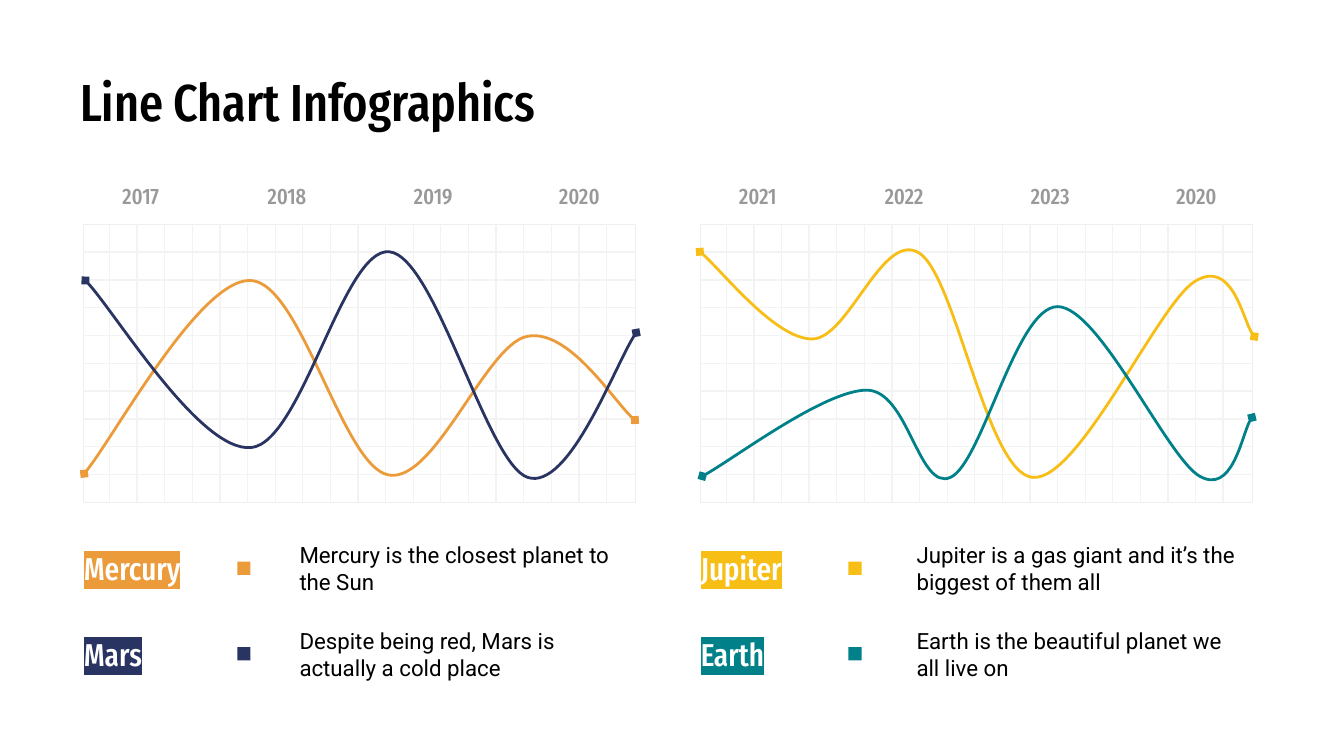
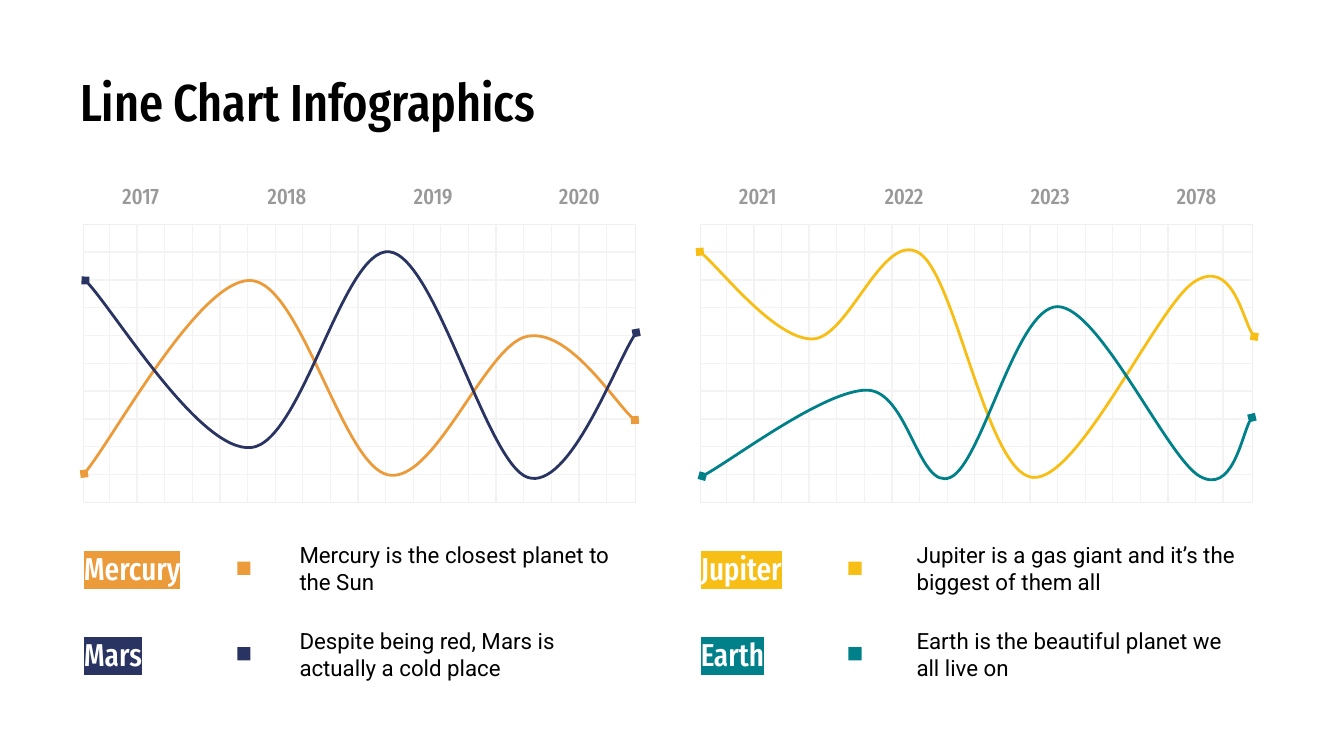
2023 2020: 2020 -> 2078
